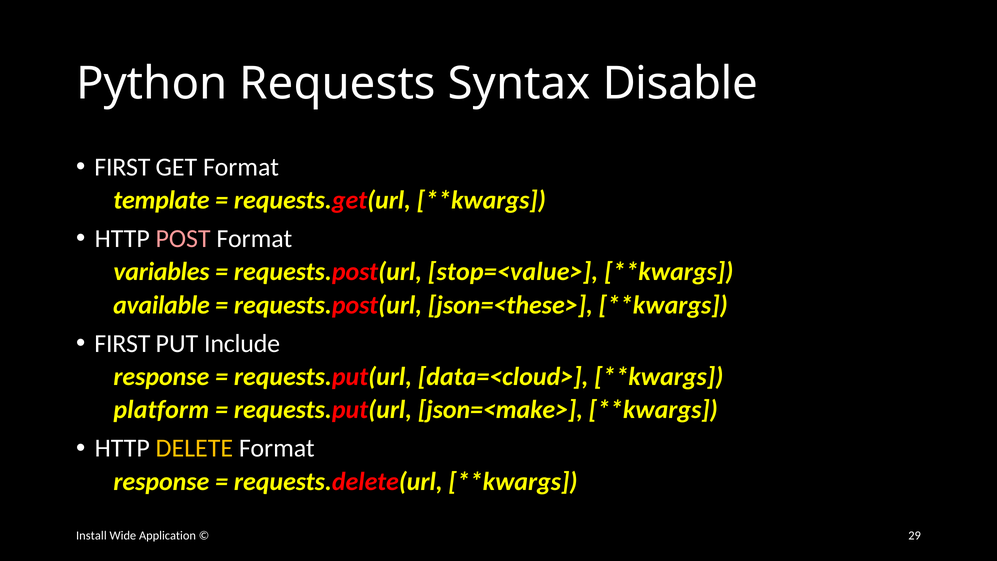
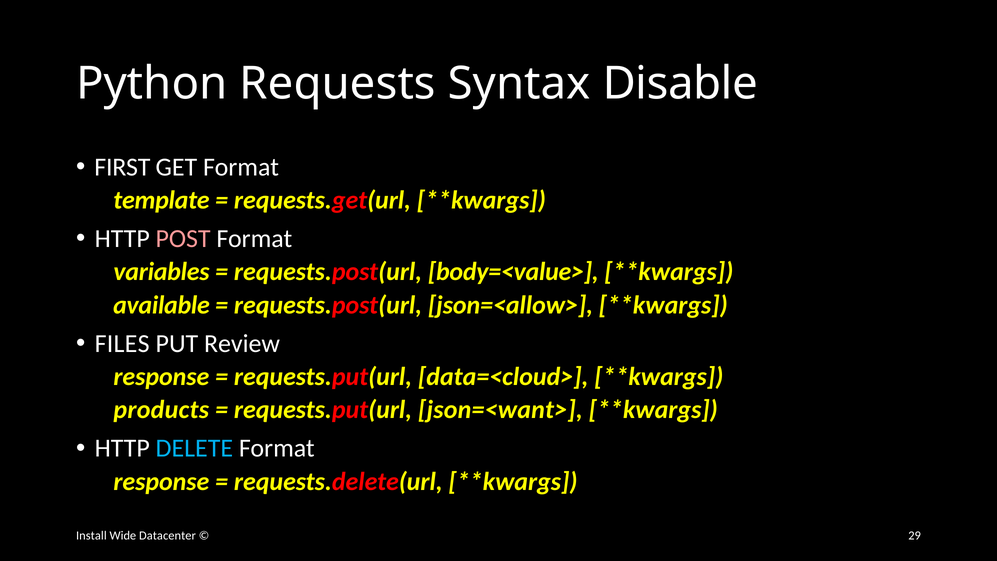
stop=<value>: stop=<value> -> body=<value>
json=<these>: json=<these> -> json=<allow>
FIRST at (122, 343): FIRST -> FILES
Include: Include -> Review
platform: platform -> products
json=<make>: json=<make> -> json=<want>
DELETE colour: yellow -> light blue
Application: Application -> Datacenter
